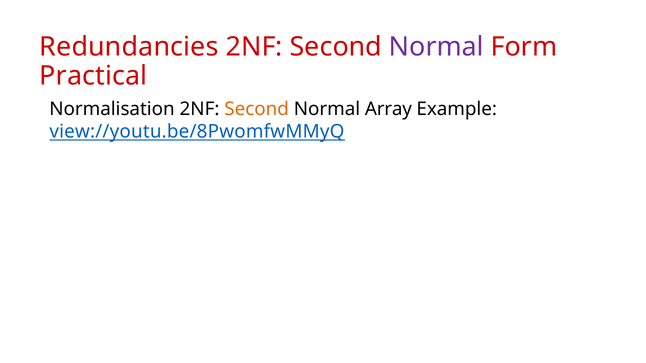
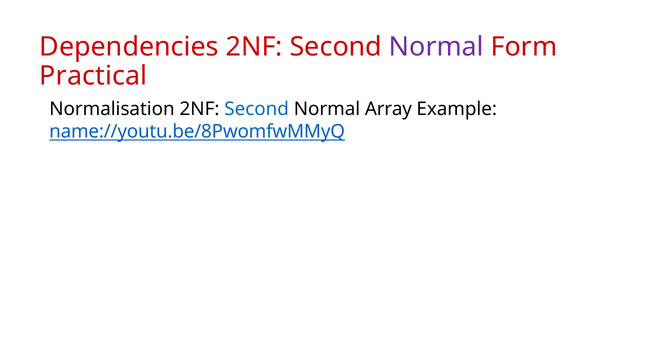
Redundancies: Redundancies -> Dependencies
Second at (257, 109) colour: orange -> blue
view://youtu.be/8PwomfwMMyQ: view://youtu.be/8PwomfwMMyQ -> name://youtu.be/8PwomfwMMyQ
